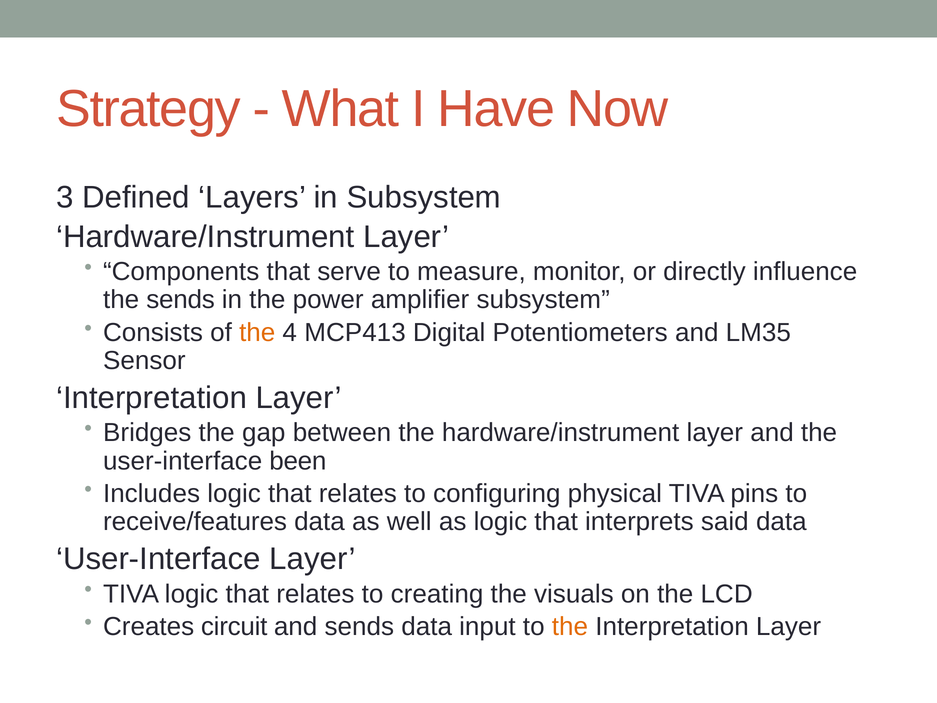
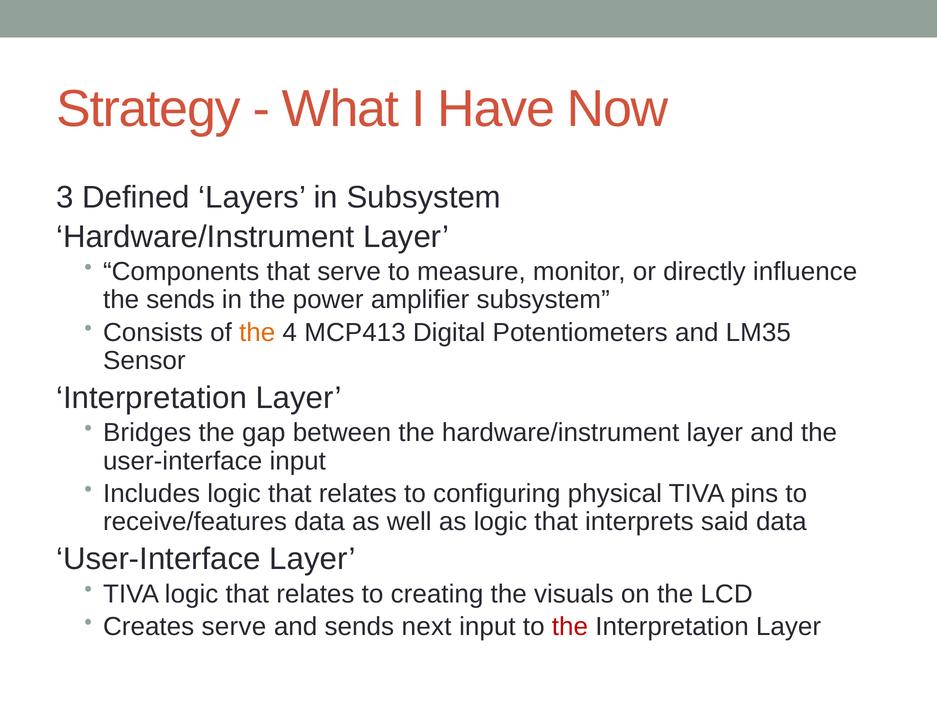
user-interface been: been -> input
Creates circuit: circuit -> serve
sends data: data -> next
the at (570, 626) colour: orange -> red
